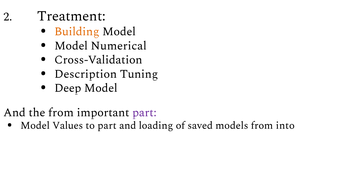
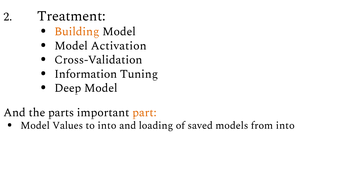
Numerical: Numerical -> Activation
Description: Description -> Information
the from: from -> parts
part at (144, 113) colour: purple -> orange
to part: part -> into
